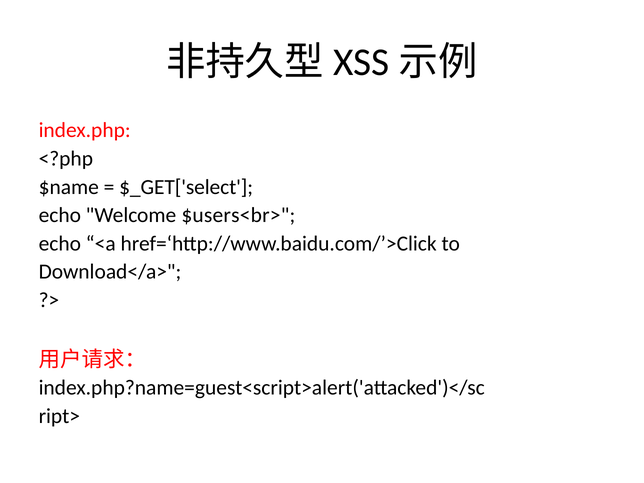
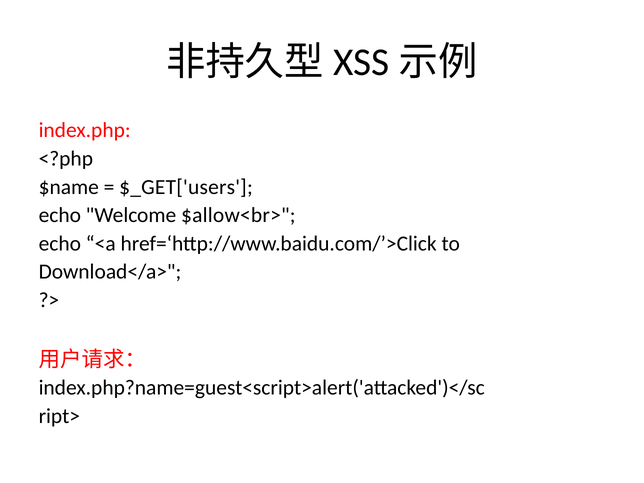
$_GET['select: $_GET['select -> $_GET['users
$users<br>: $users<br> -> $allow<br>
